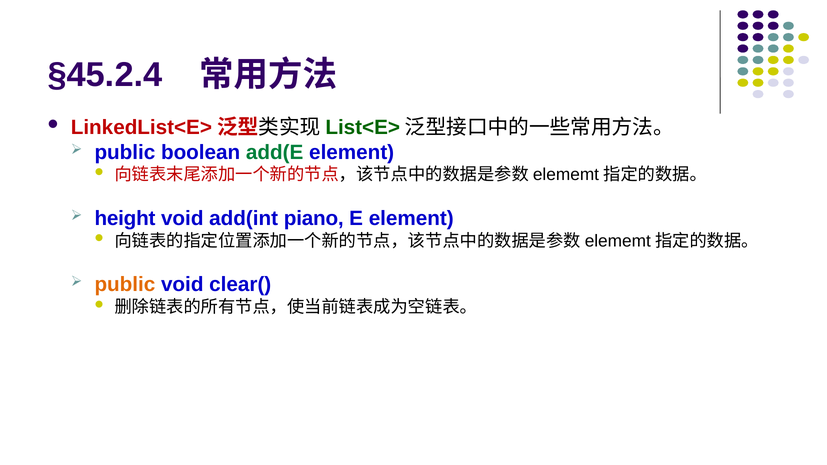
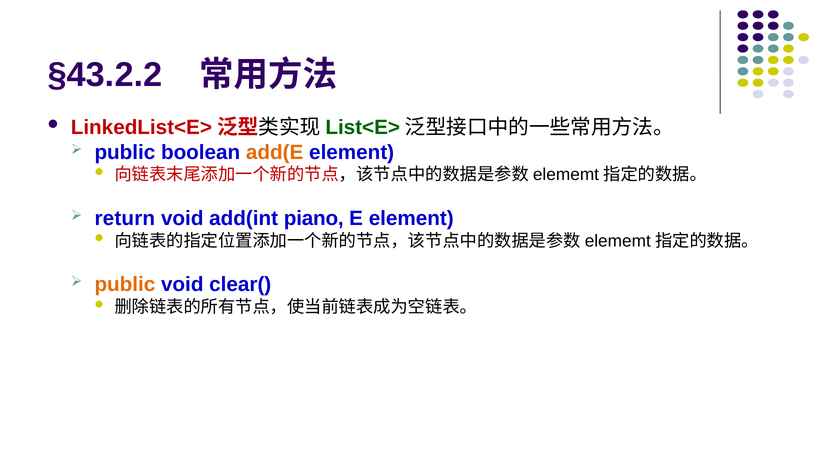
§45.2.4: §45.2.4 -> §43.2.2
add(E colour: green -> orange
height: height -> return
